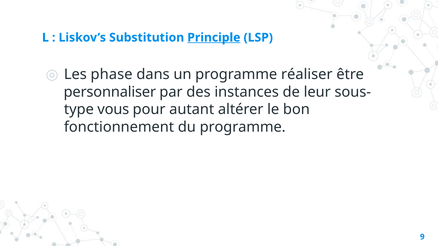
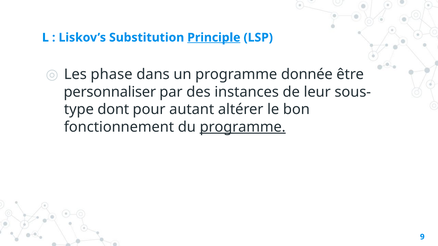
réaliser: réaliser -> donnée
vous: vous -> dont
programme at (243, 127) underline: none -> present
